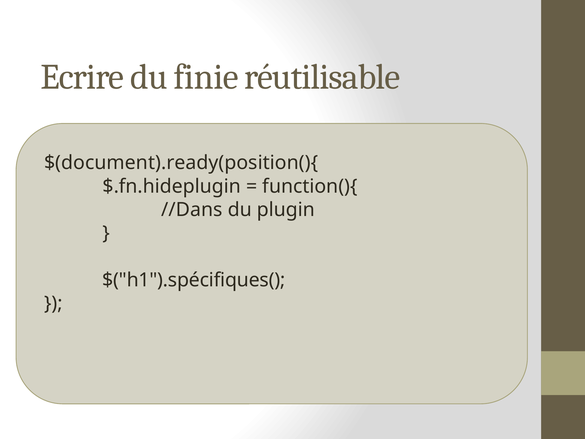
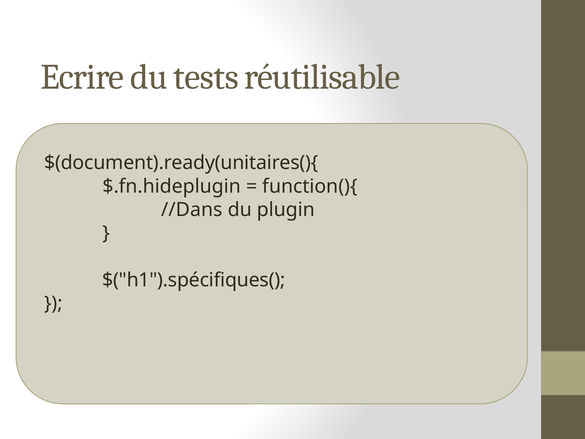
finie: finie -> tests
$(document).ready(position(){: $(document).ready(position(){ -> $(document).ready(unitaires(){
